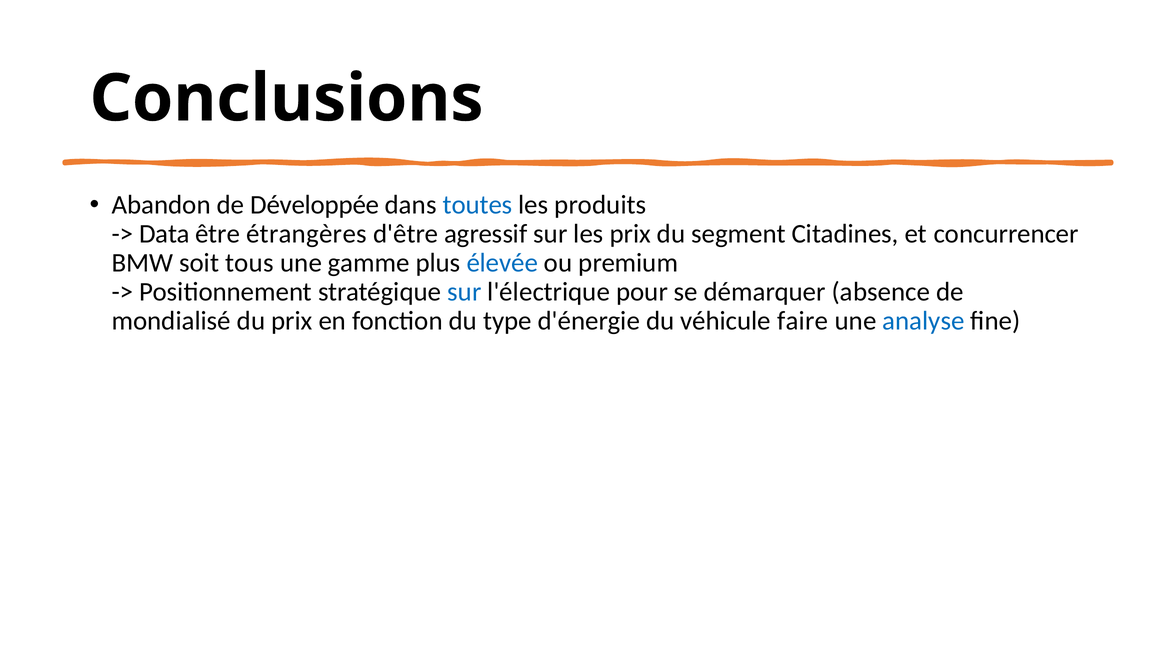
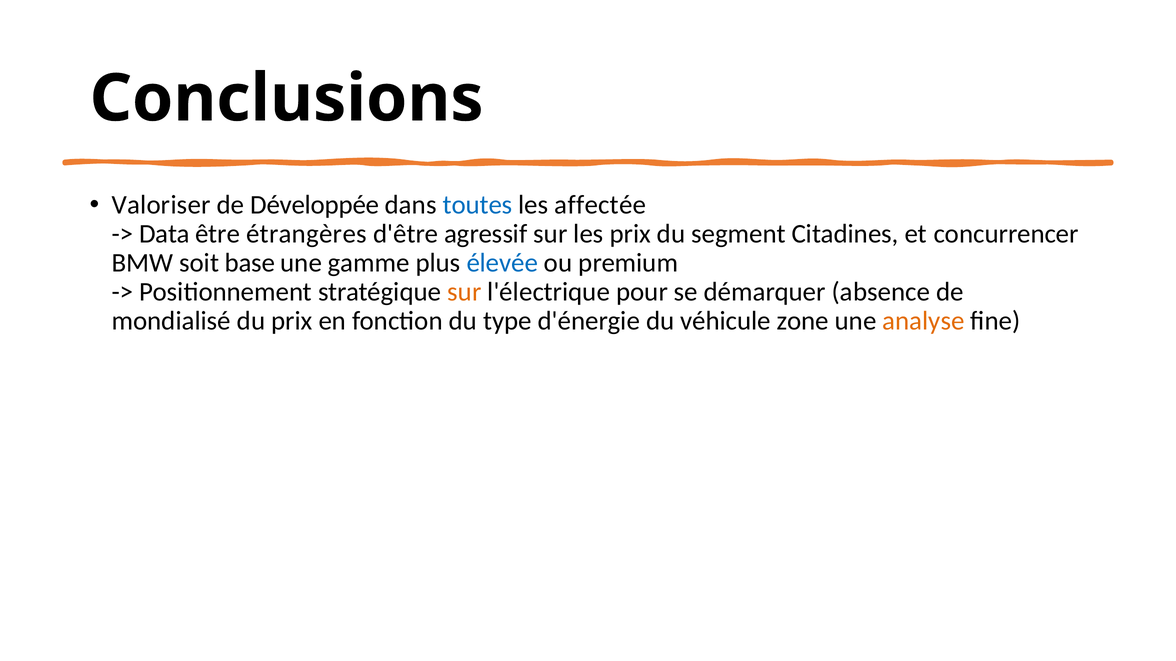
Abandon: Abandon -> Valoriser
produits: produits -> affectée
tous: tous -> base
sur at (464, 292) colour: blue -> orange
faire: faire -> zone
analyse colour: blue -> orange
